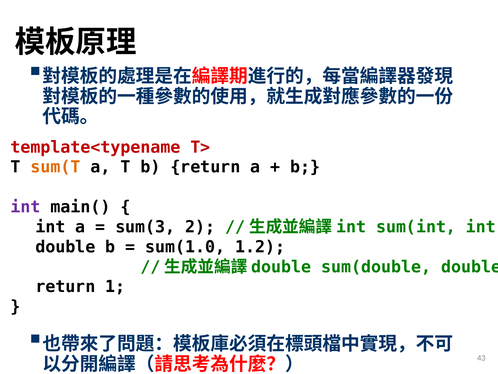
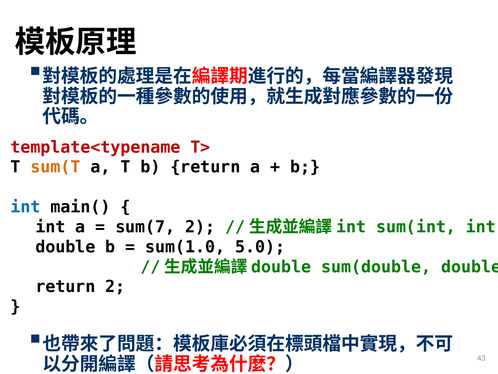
int at (25, 207) colour: purple -> blue
sum(3: sum(3 -> sum(7
1.2: 1.2 -> 5.0
return 1: 1 -> 2
